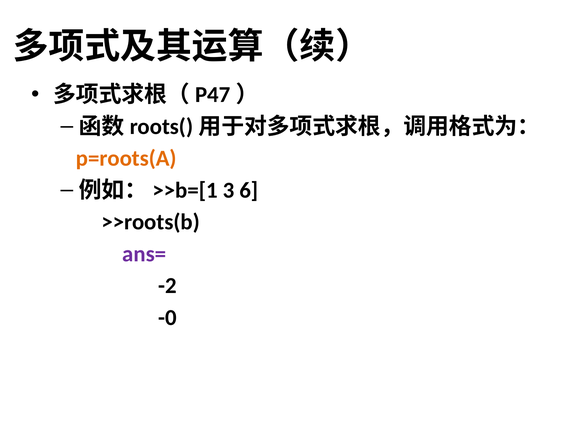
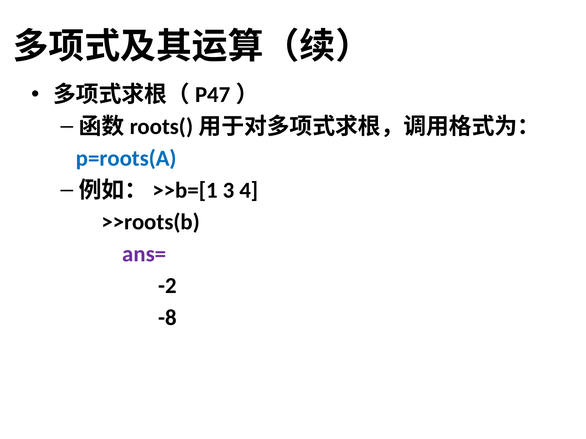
p=roots(A colour: orange -> blue
6: 6 -> 4
-0: -0 -> -8
